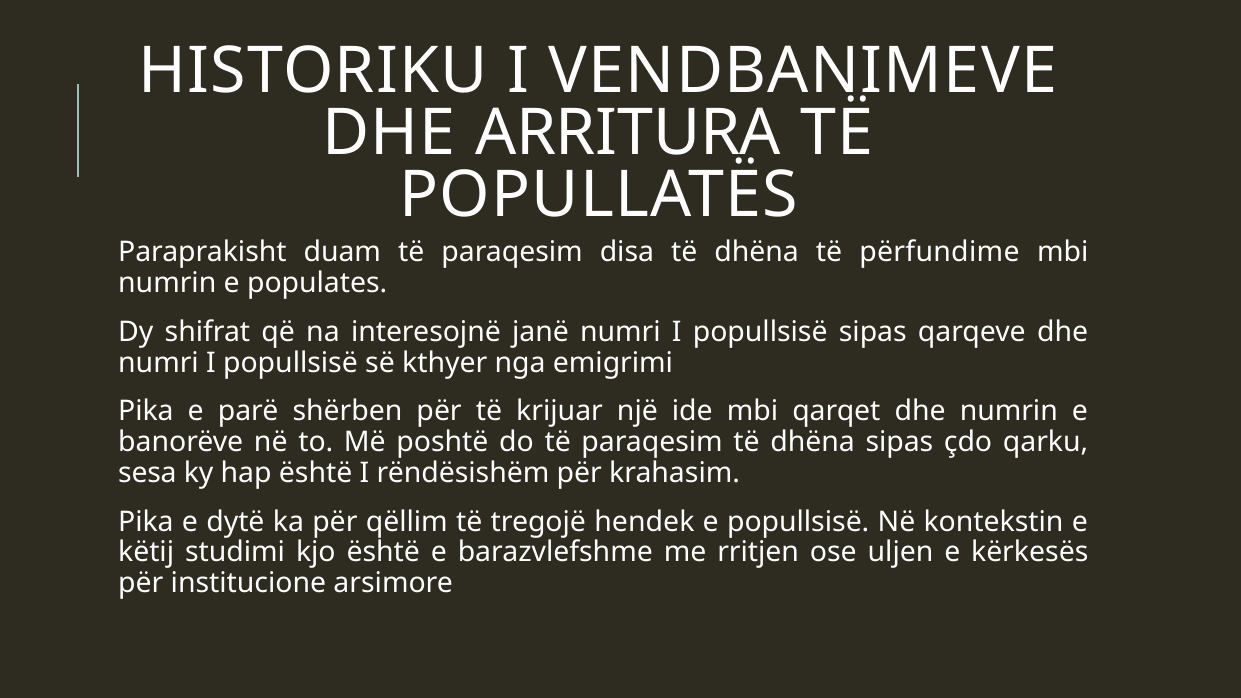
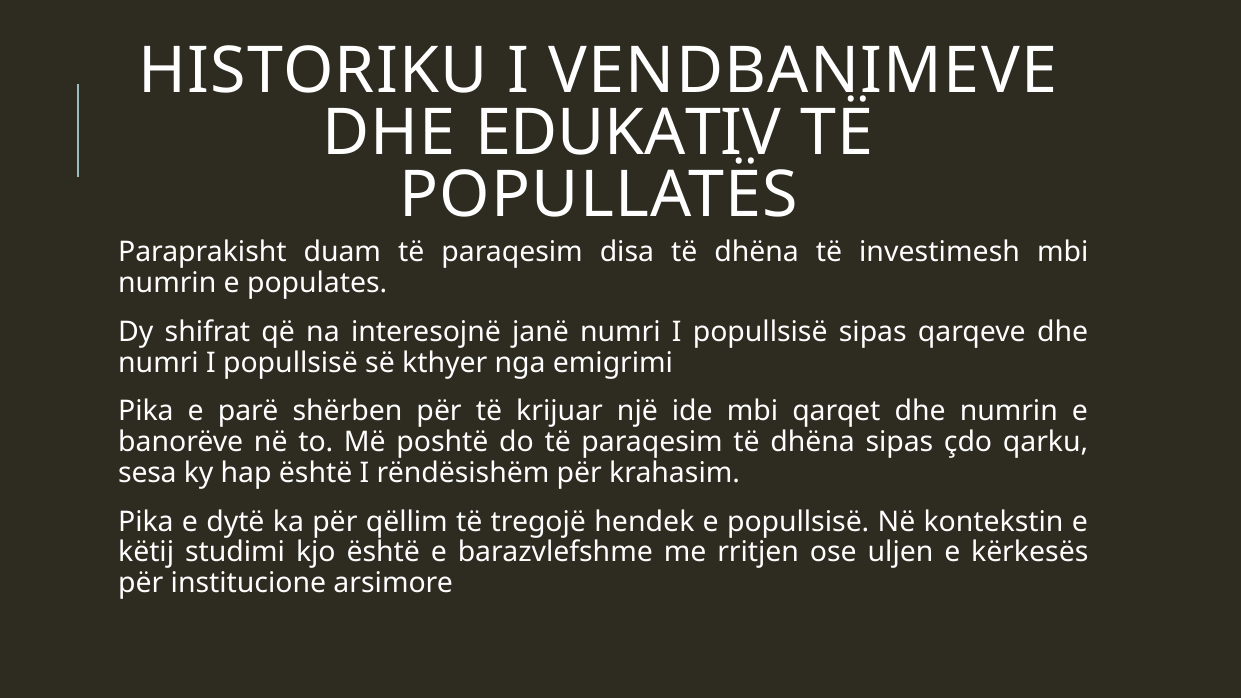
ARRITURA: ARRITURA -> EDUKATIV
përfundime: përfundime -> investimesh
